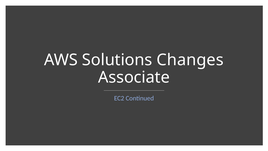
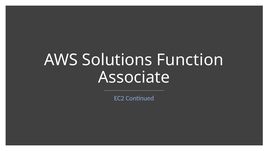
Changes: Changes -> Function
